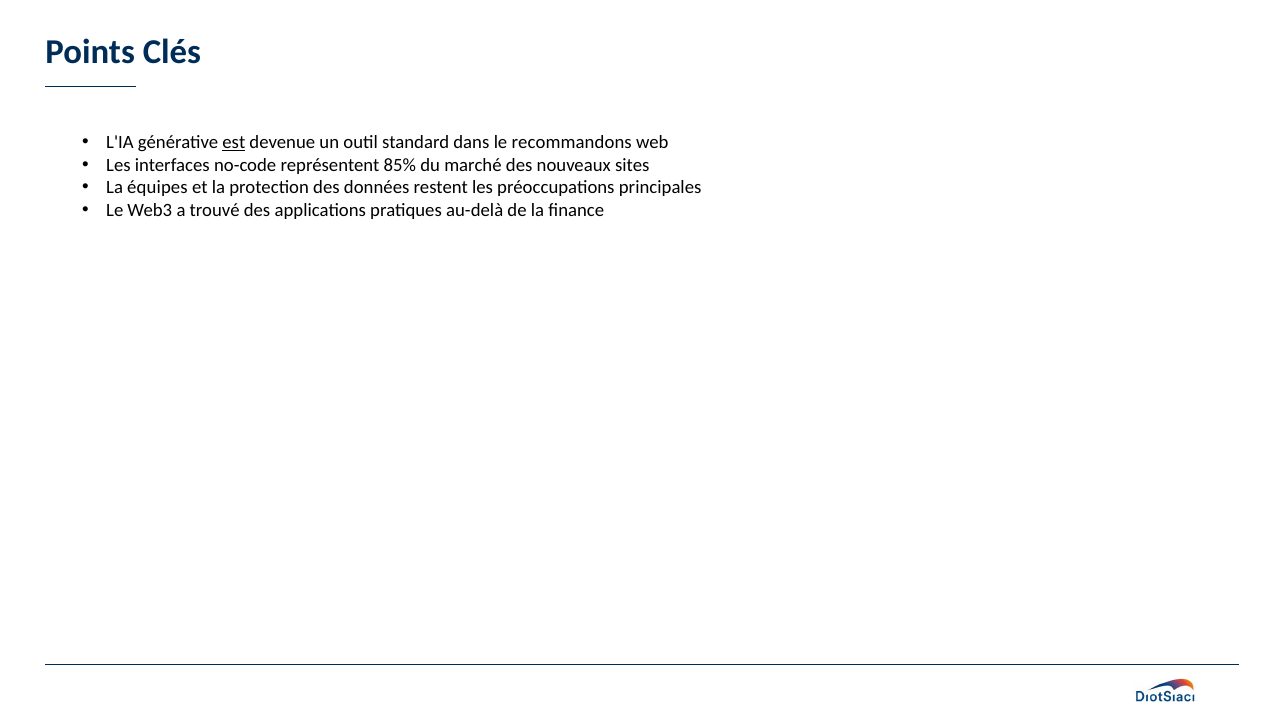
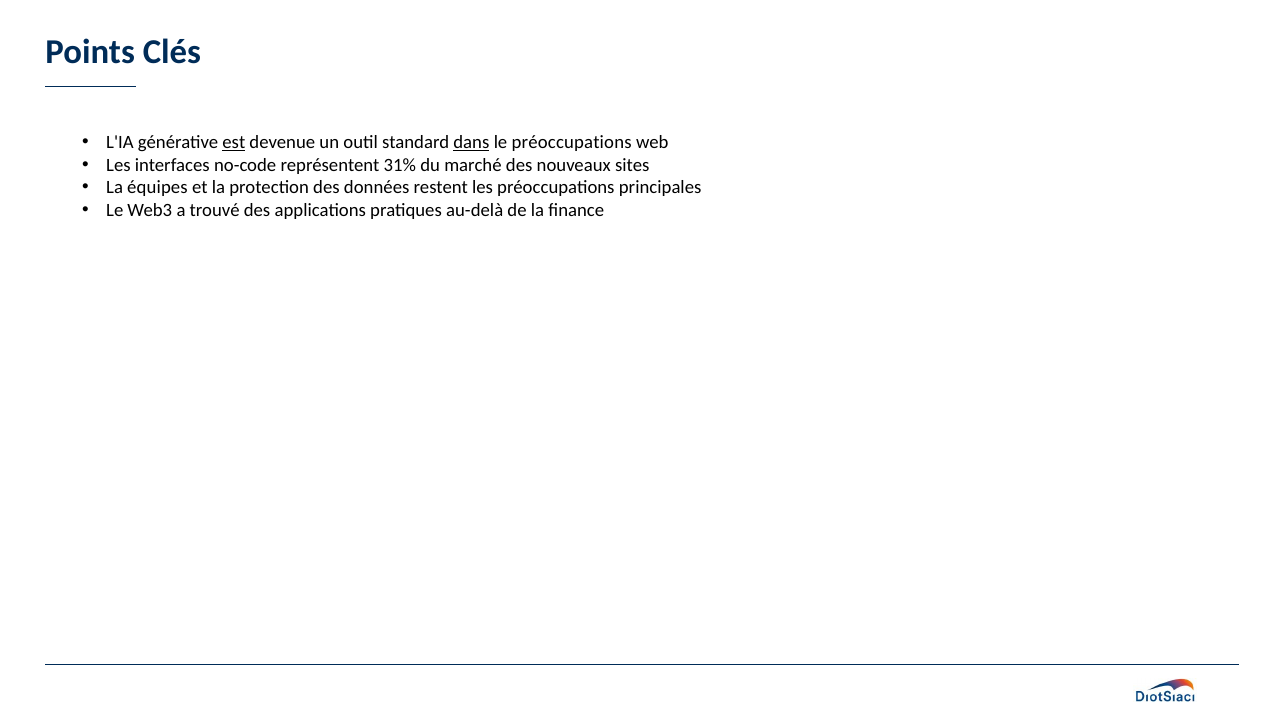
dans underline: none -> present
le recommandons: recommandons -> préoccupations
85%: 85% -> 31%
